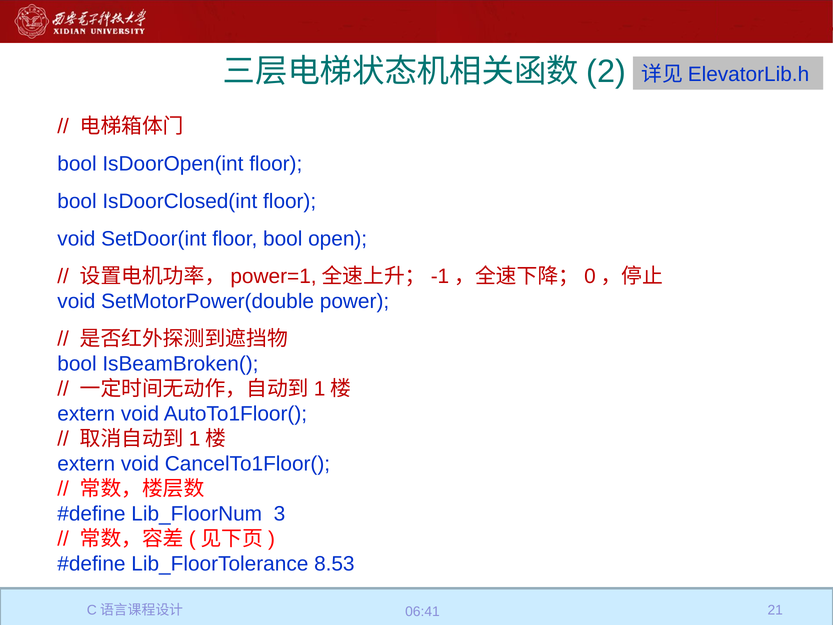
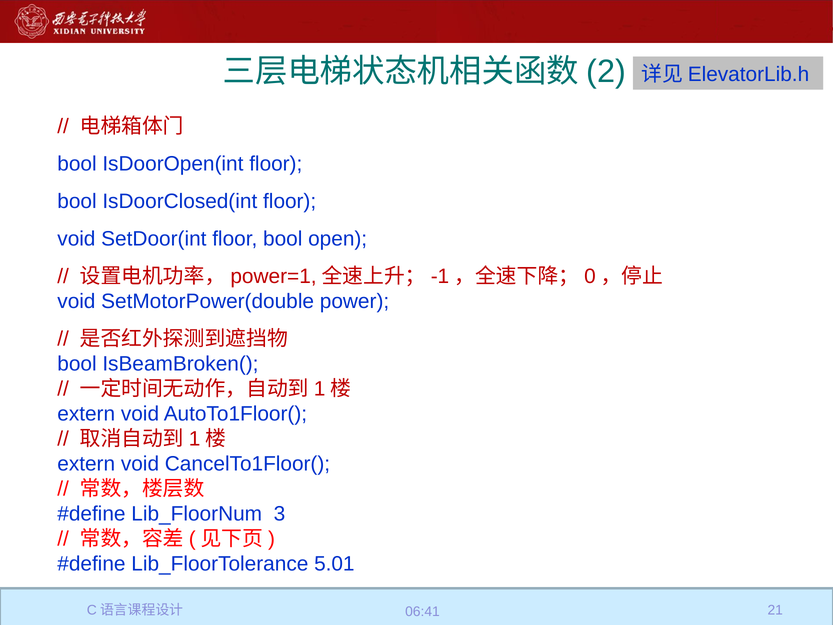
8.53: 8.53 -> 5.01
